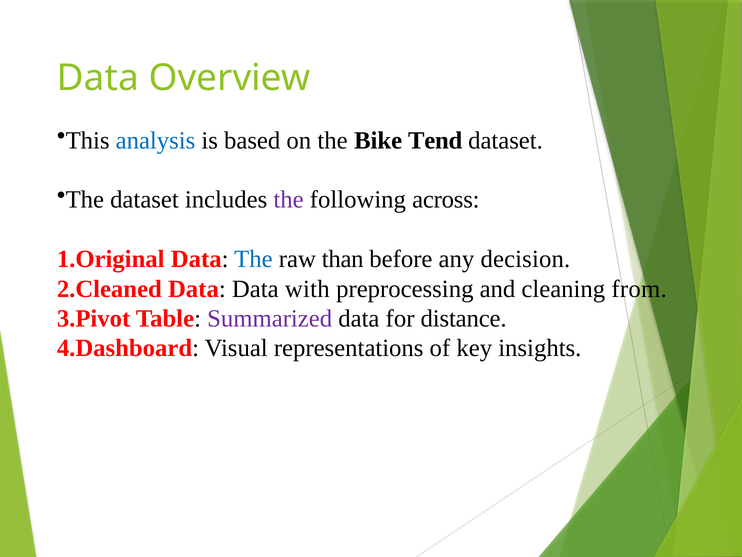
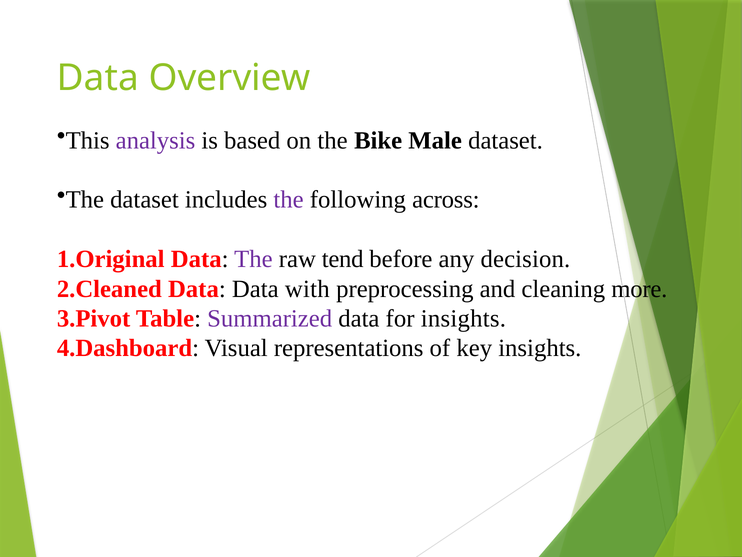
analysis colour: blue -> purple
Tend: Tend -> Male
The at (253, 259) colour: blue -> purple
than: than -> tend
from: from -> more
for distance: distance -> insights
